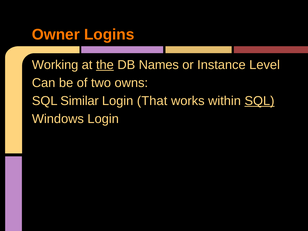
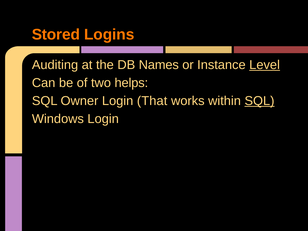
Owner: Owner -> Stored
Working: Working -> Auditing
the underline: present -> none
Level underline: none -> present
owns: owns -> helps
Similar: Similar -> Owner
